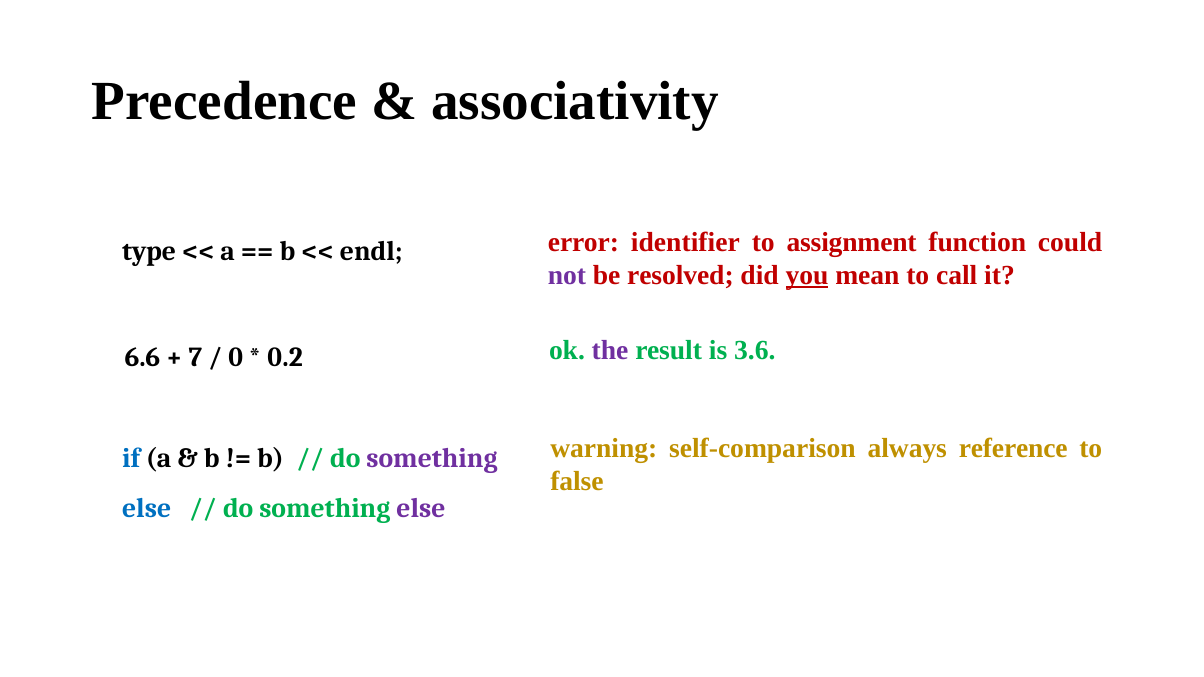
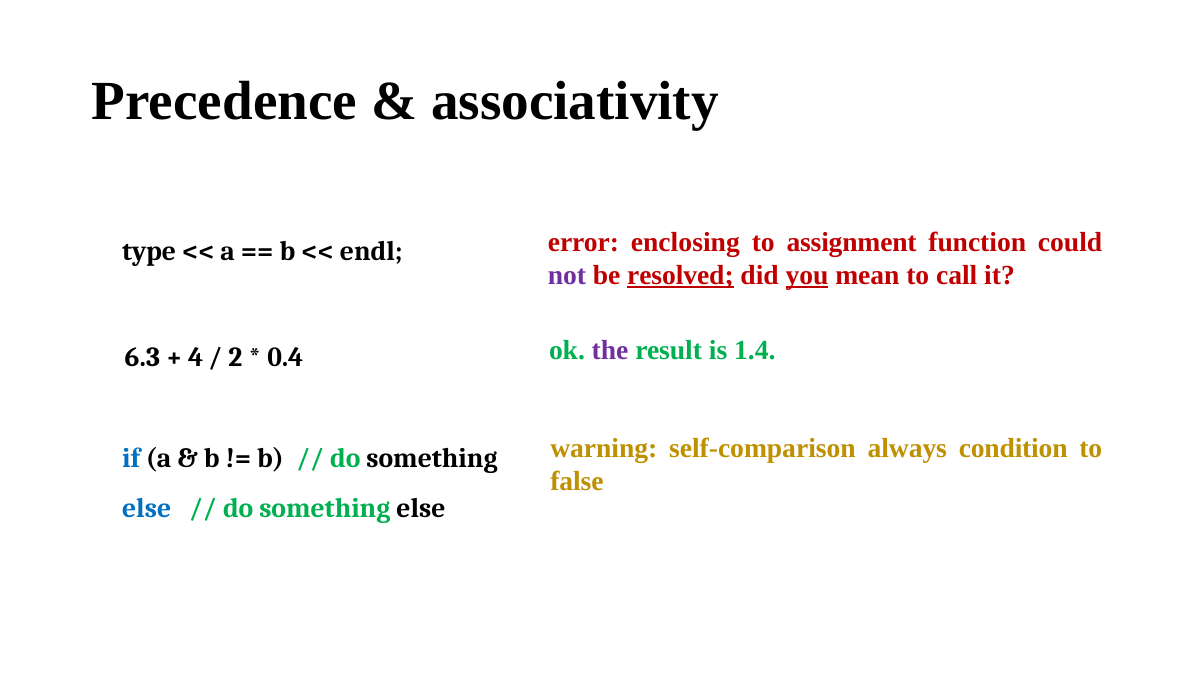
identifier: identifier -> enclosing
resolved underline: none -> present
3.6: 3.6 -> 1.4
6.6: 6.6 -> 6.3
7: 7 -> 4
0: 0 -> 2
0.2: 0.2 -> 0.4
reference: reference -> condition
something at (432, 459) colour: purple -> black
else at (421, 508) colour: purple -> black
